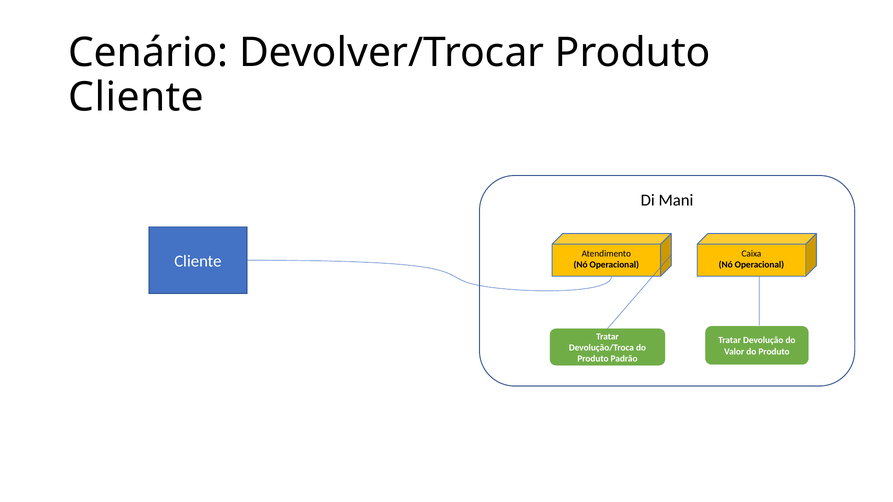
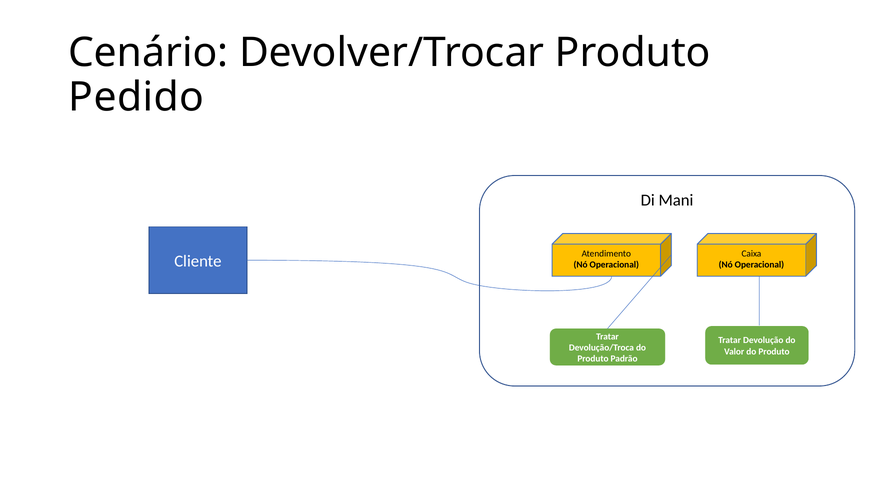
Cliente at (136, 97): Cliente -> Pedido
